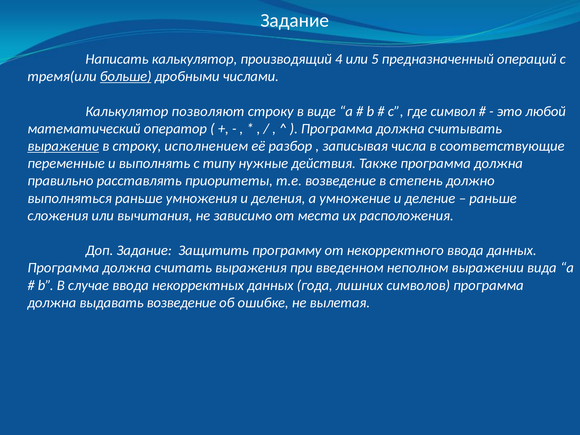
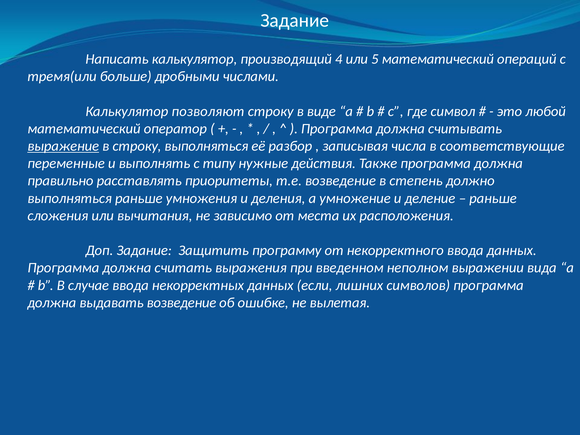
5 предназначенный: предназначенный -> математический
больше underline: present -> none
строку исполнением: исполнением -> выполняться
года: года -> если
